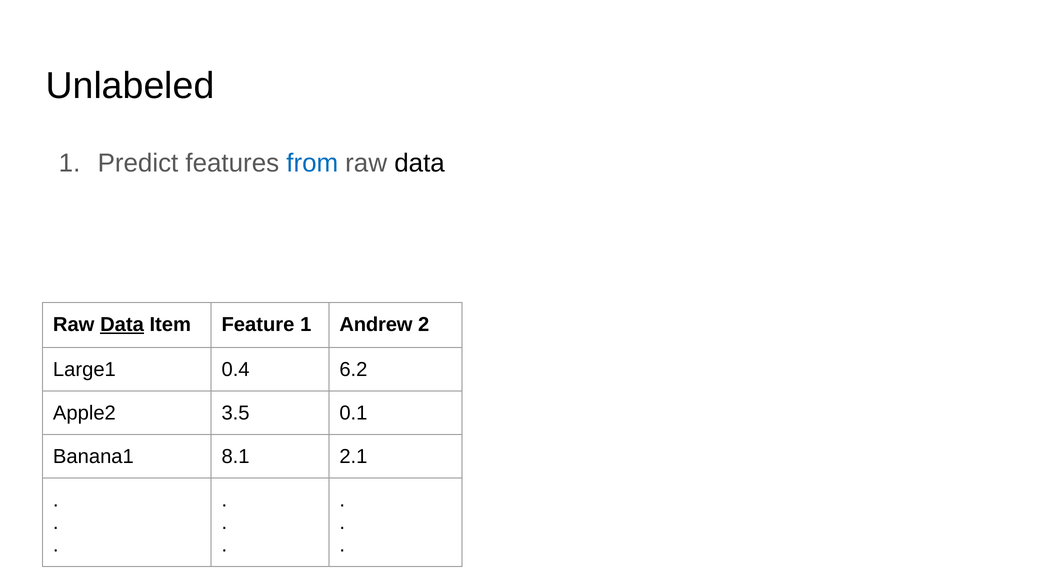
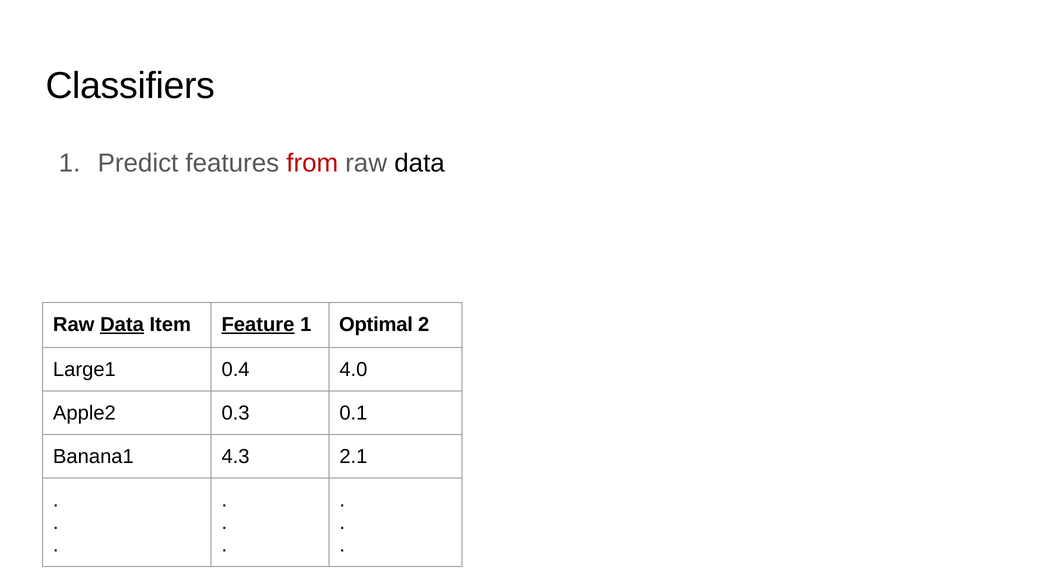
Unlabeled: Unlabeled -> Classifiers
from colour: blue -> red
Feature underline: none -> present
Andrew: Andrew -> Optimal
6.2: 6.2 -> 4.0
3.5: 3.5 -> 0.3
8.1: 8.1 -> 4.3
